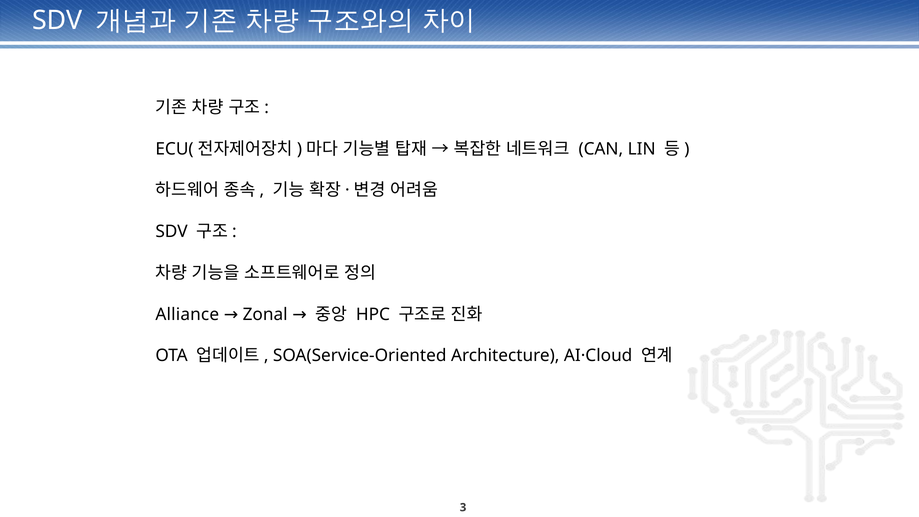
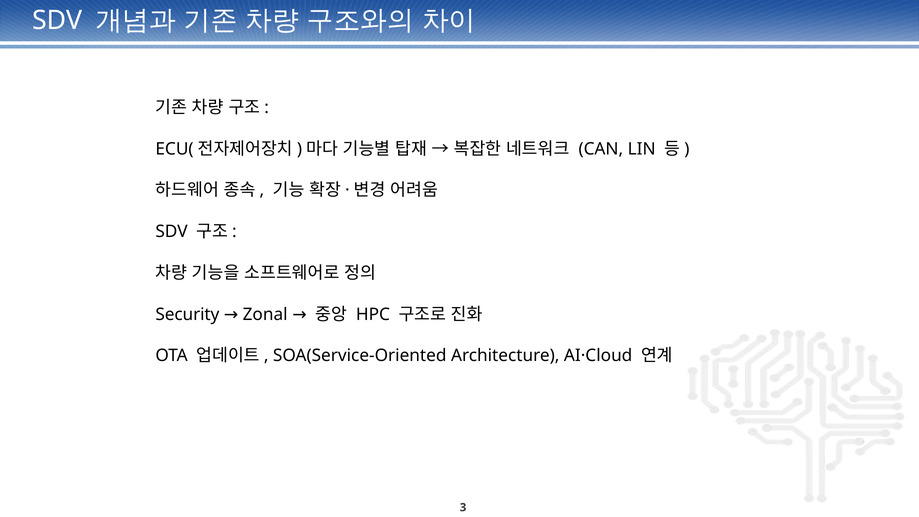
Alliance: Alliance -> Security
